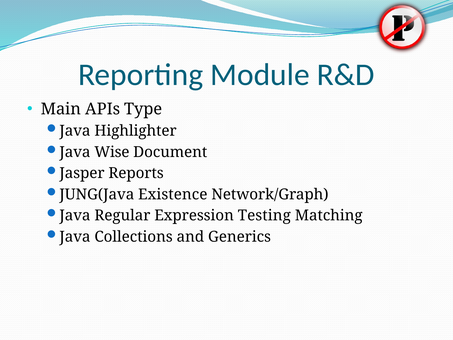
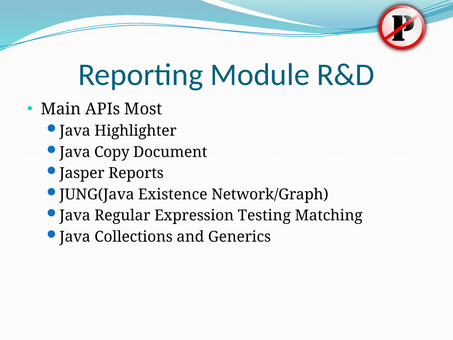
Type: Type -> Most
Wise: Wise -> Copy
